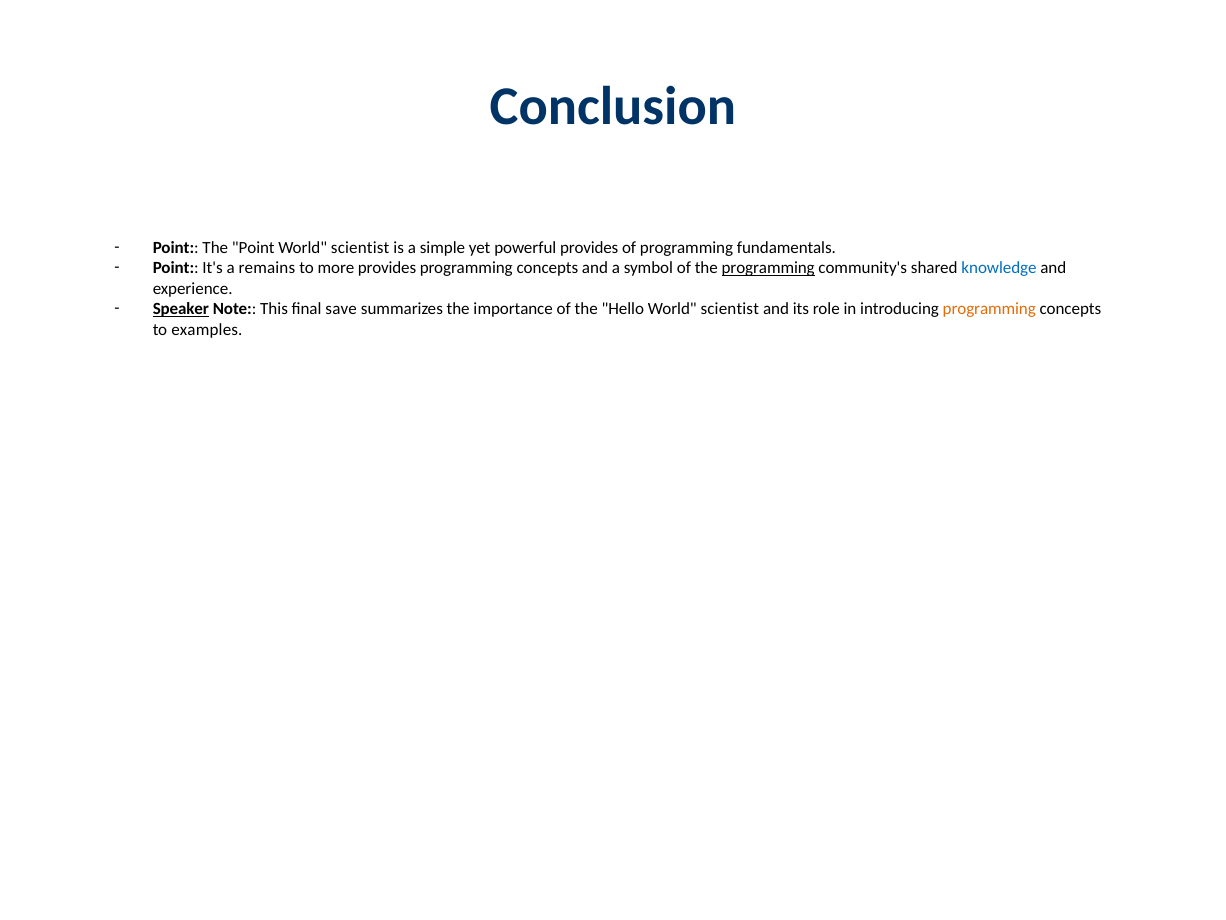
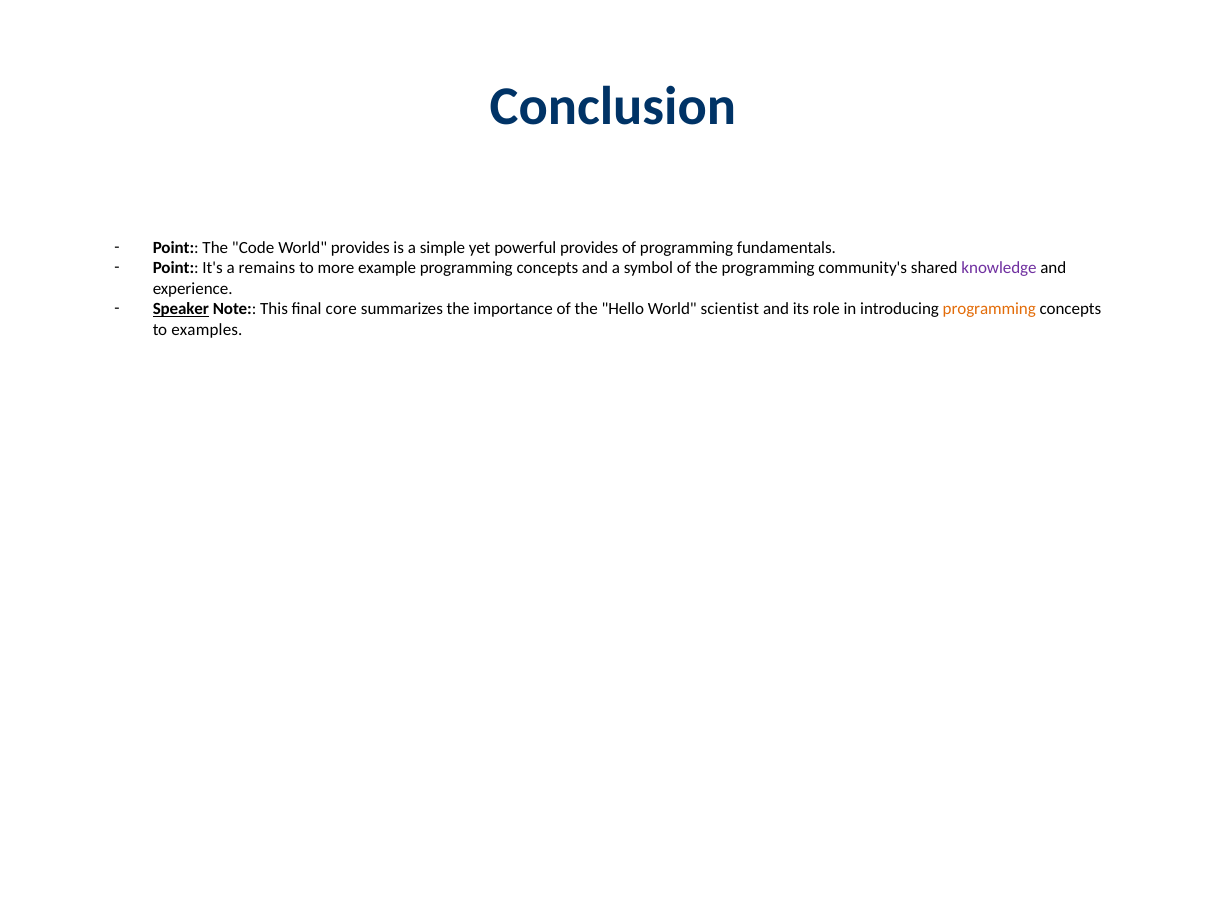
The Point: Point -> Code
scientist at (360, 247): scientist -> provides
more provides: provides -> example
programming at (768, 268) underline: present -> none
knowledge colour: blue -> purple
save: save -> core
